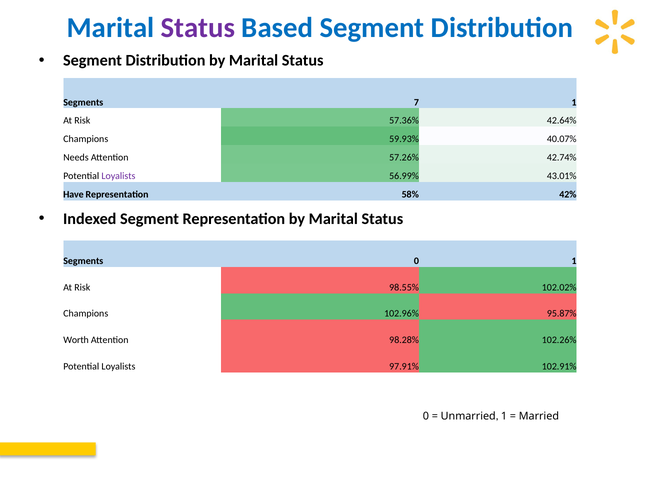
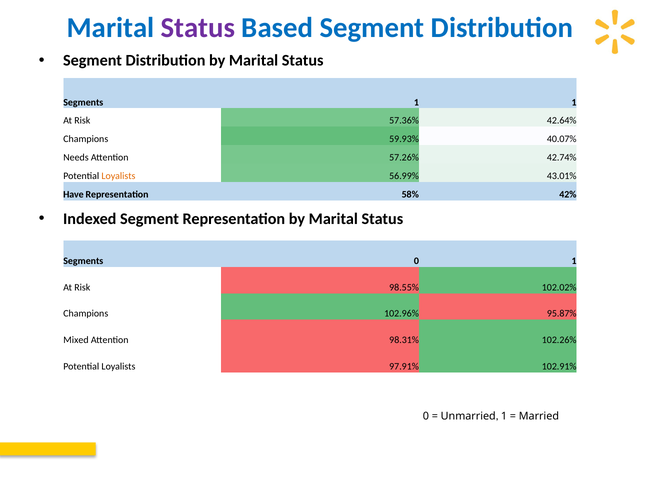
Segments 7: 7 -> 1
Loyalists at (118, 176) colour: purple -> orange
Worth: Worth -> Mixed
98.28%: 98.28% -> 98.31%
